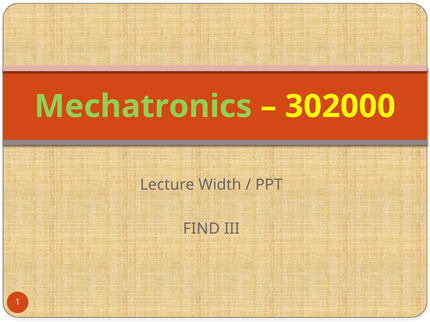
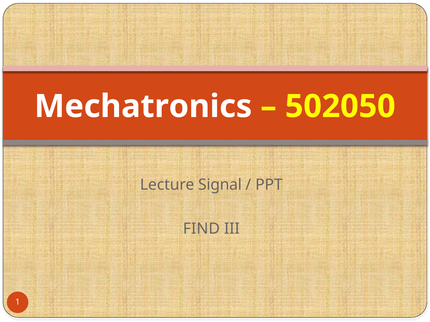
Mechatronics colour: light green -> white
302000: 302000 -> 502050
Width: Width -> Signal
